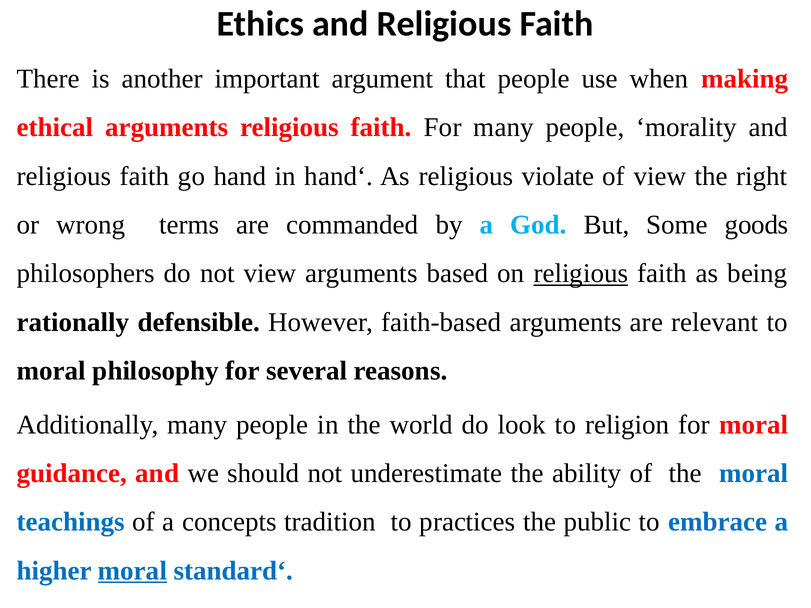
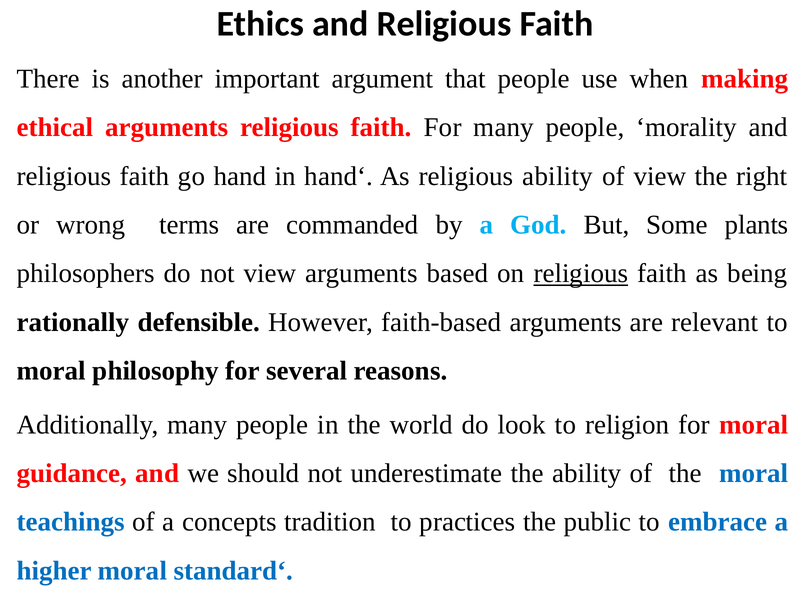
religious violate: violate -> ability
goods: goods -> plants
moral at (132, 571) underline: present -> none
